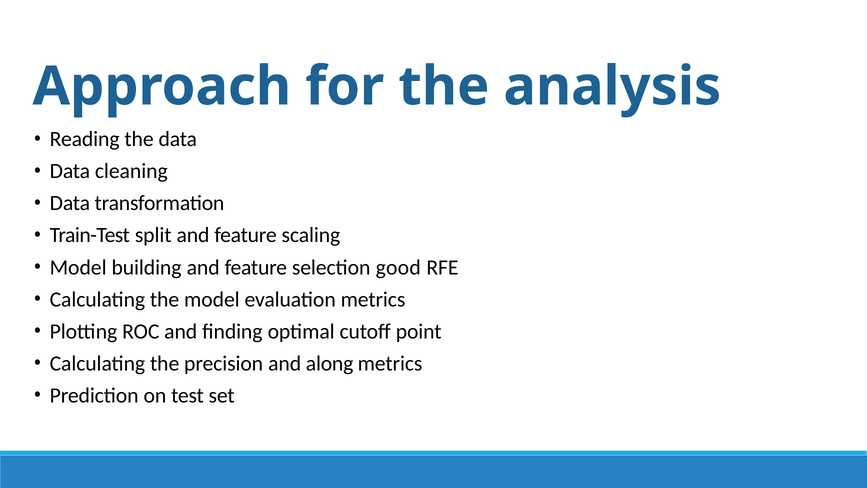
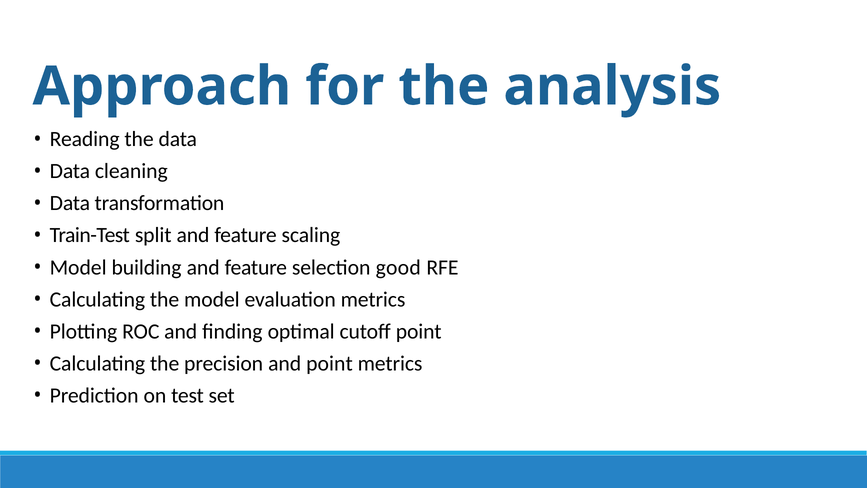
and along: along -> point
